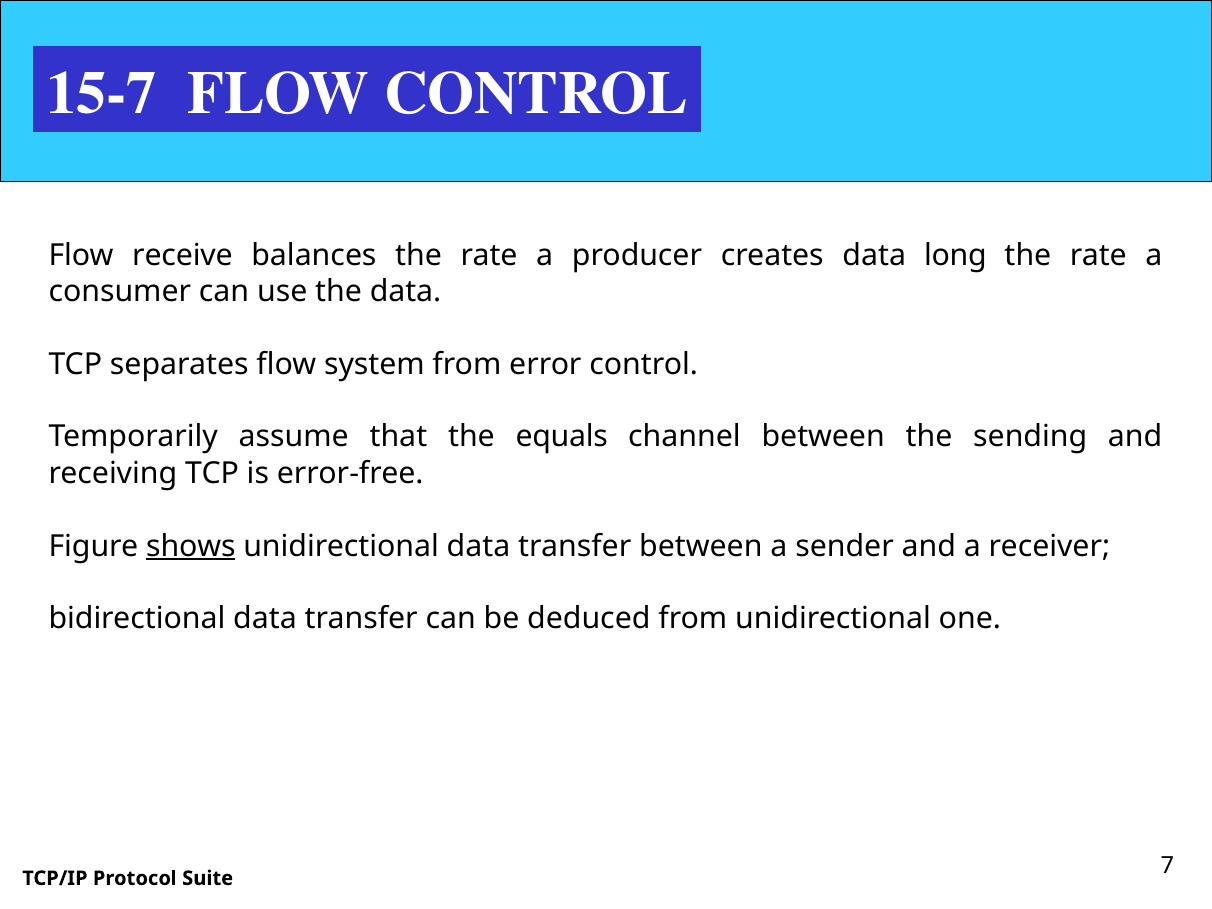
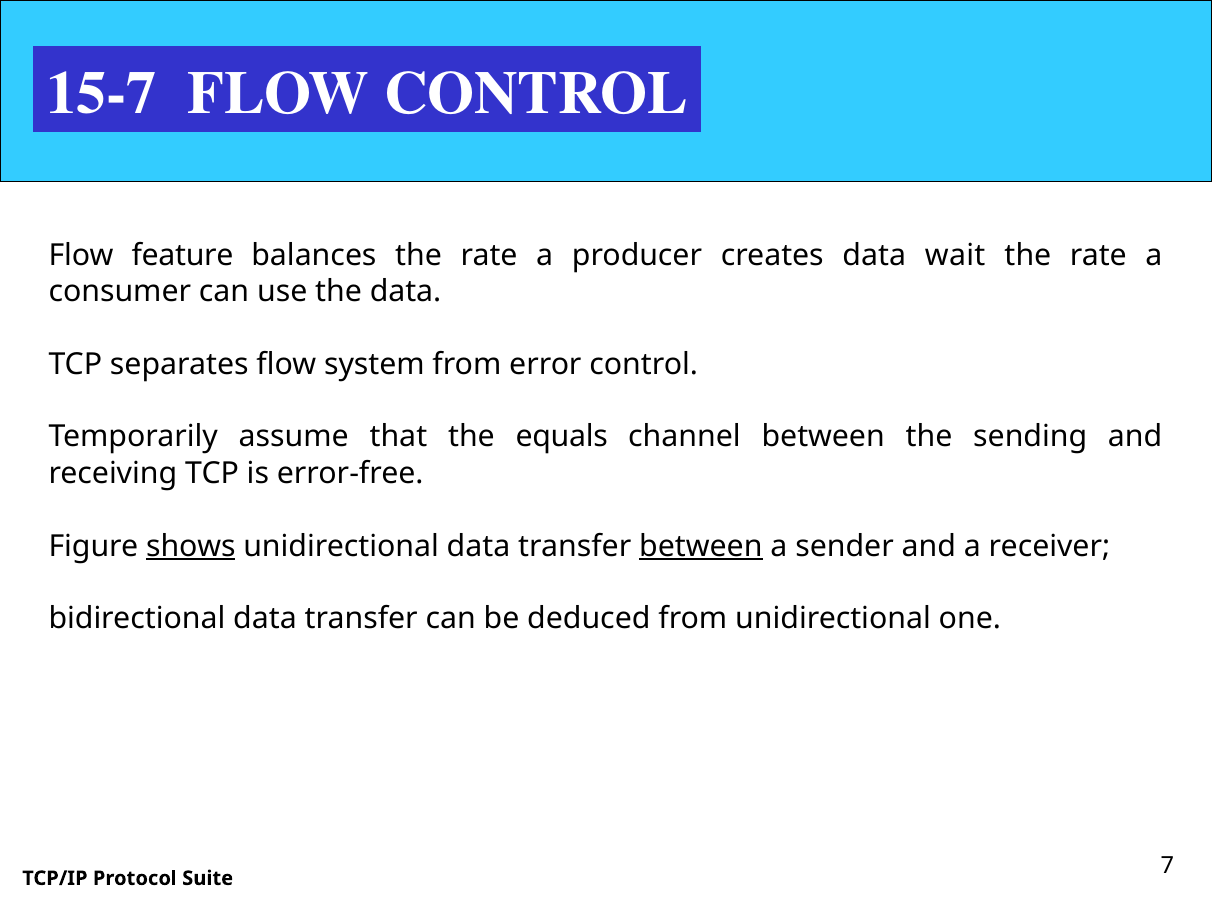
receive: receive -> feature
long: long -> wait
between at (701, 546) underline: none -> present
